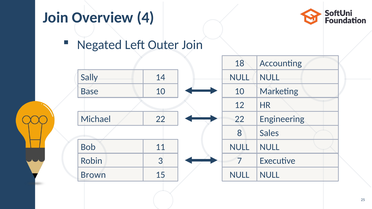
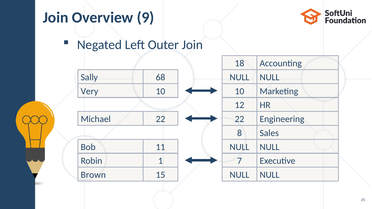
4: 4 -> 9
14: 14 -> 68
Base: Base -> Very
3: 3 -> 1
